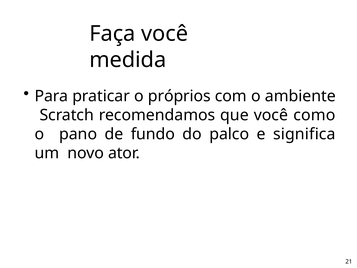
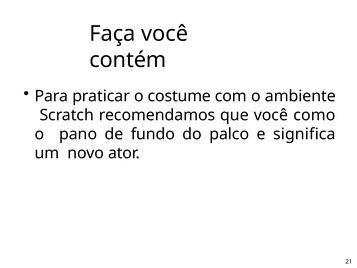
medida: medida -> contém
próprios: próprios -> costume
